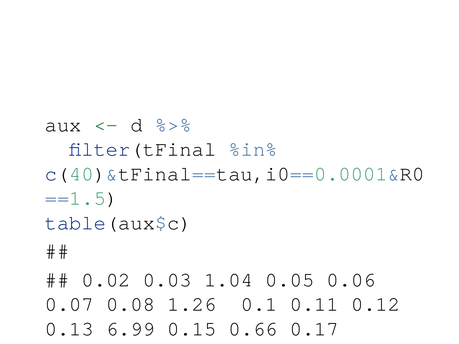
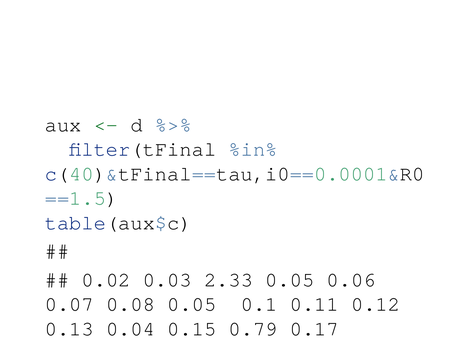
1.04: 1.04 -> 2.33
0.08 1.26: 1.26 -> 0.05
6.99: 6.99 -> 0.04
0.66: 0.66 -> 0.79
